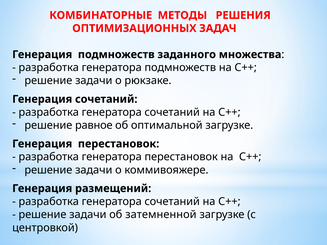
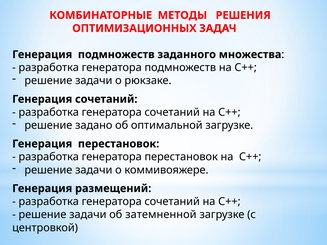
равное: равное -> задано
